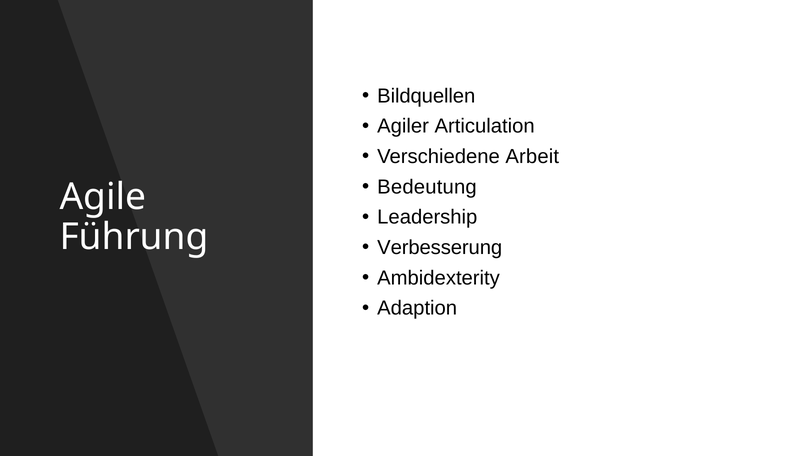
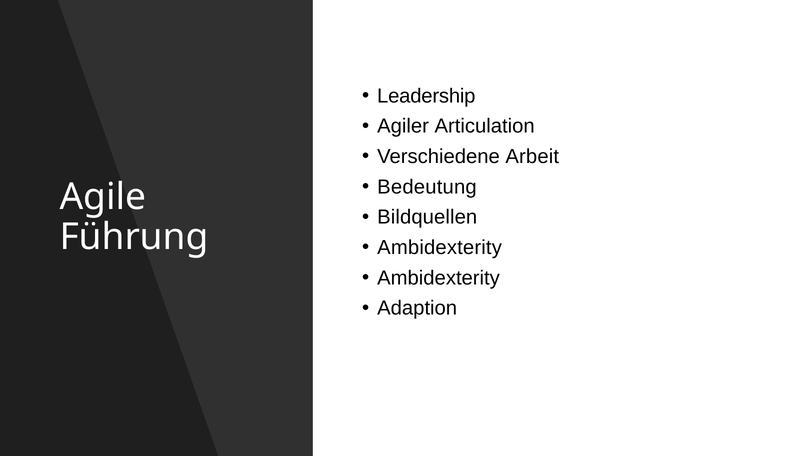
Bildquellen: Bildquellen -> Leadership
Leadership: Leadership -> Bildquellen
Verbesserung at (440, 247): Verbesserung -> Ambidexterity
